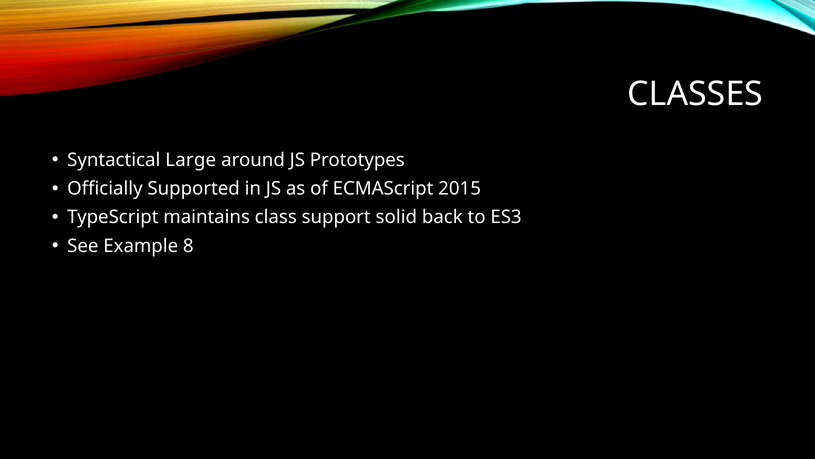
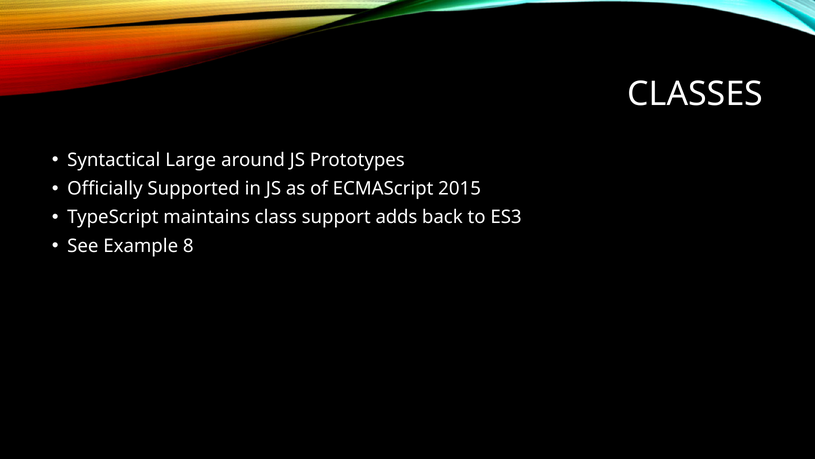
solid: solid -> adds
